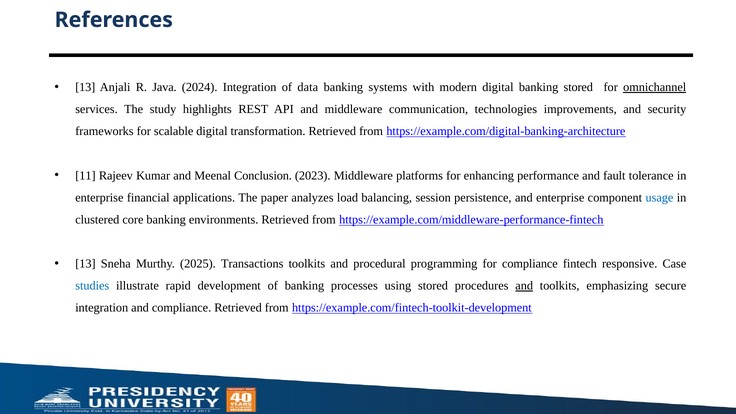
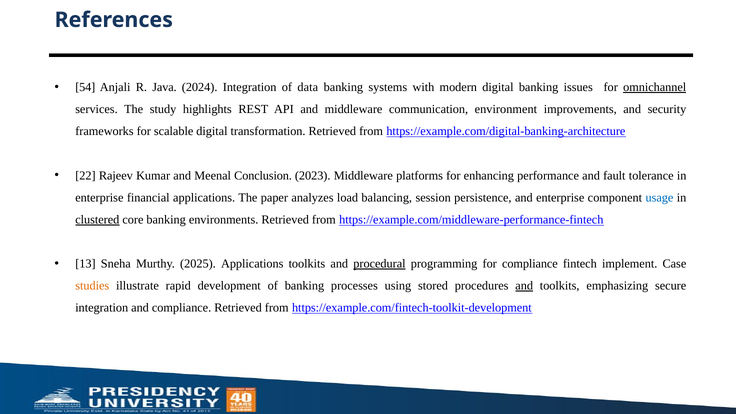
13 at (85, 87): 13 -> 54
banking stored: stored -> issues
technologies: technologies -> environment
11: 11 -> 22
clustered underline: none -> present
2025 Transactions: Transactions -> Applications
procedural underline: none -> present
responsive: responsive -> implement
studies colour: blue -> orange
